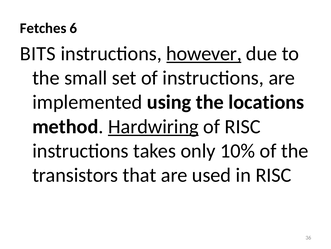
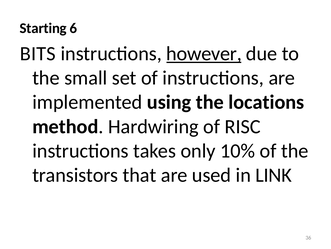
Fetches: Fetches -> Starting
Hardwiring underline: present -> none
in RISC: RISC -> LINK
